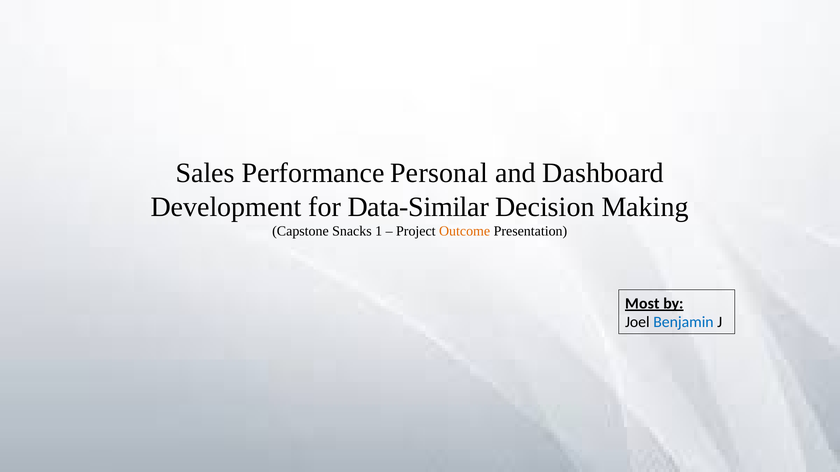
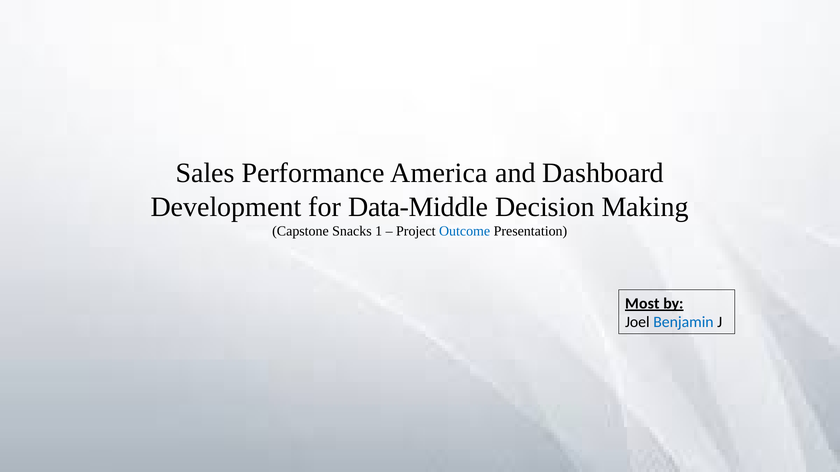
Personal: Personal -> America
Data-Similar: Data-Similar -> Data-Middle
Outcome colour: orange -> blue
